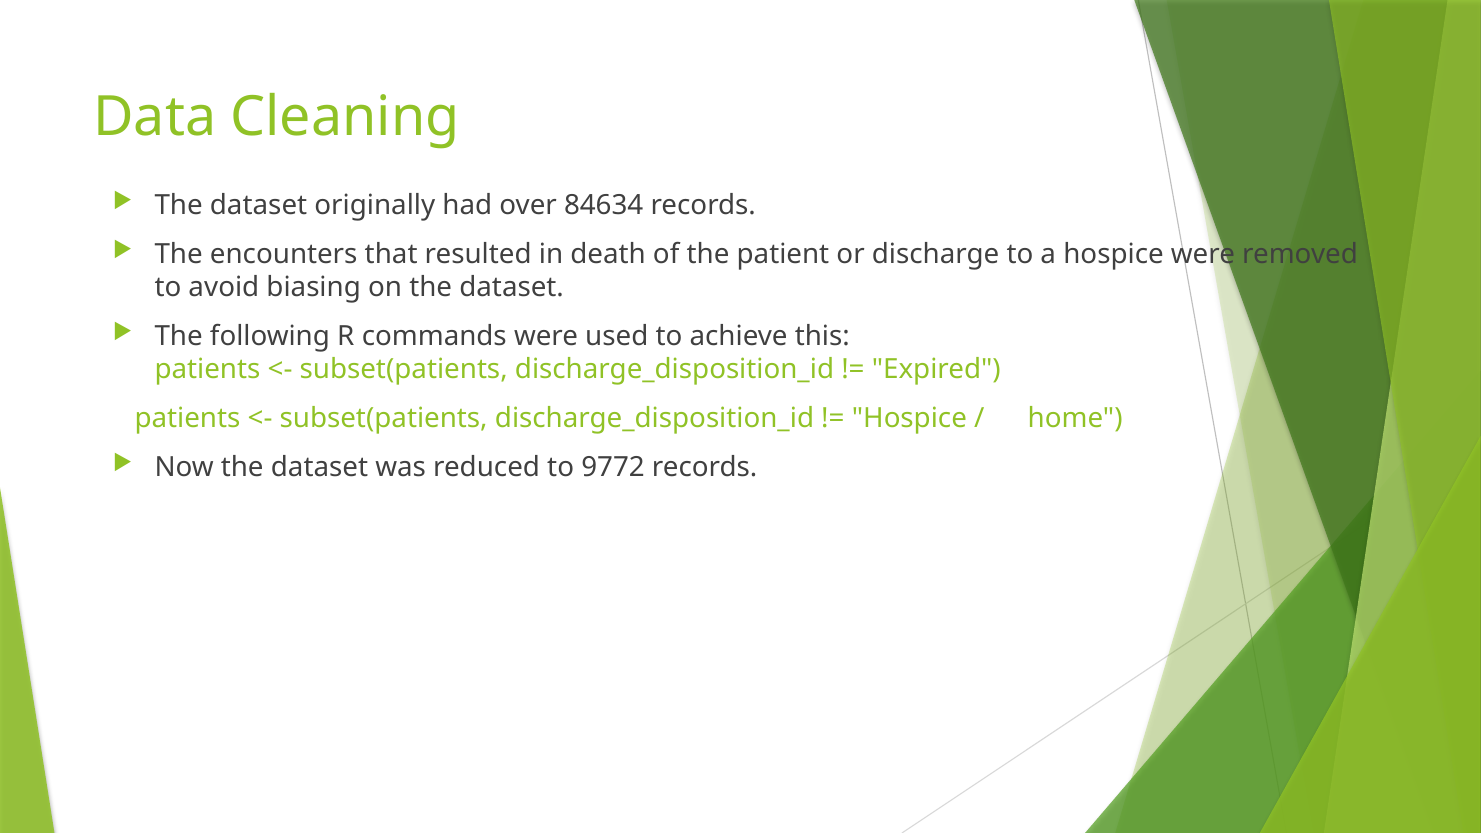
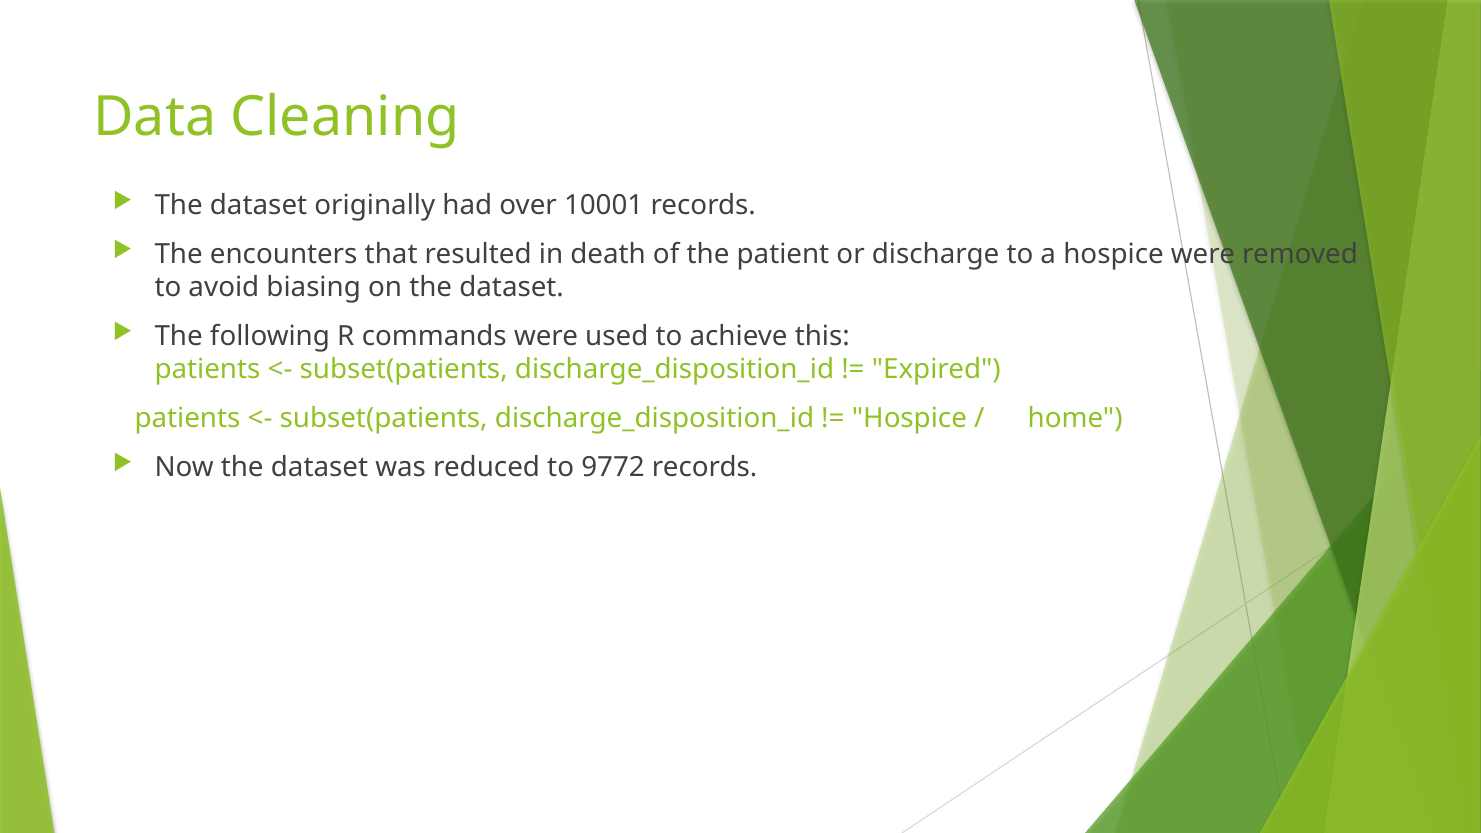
84634: 84634 -> 10001
